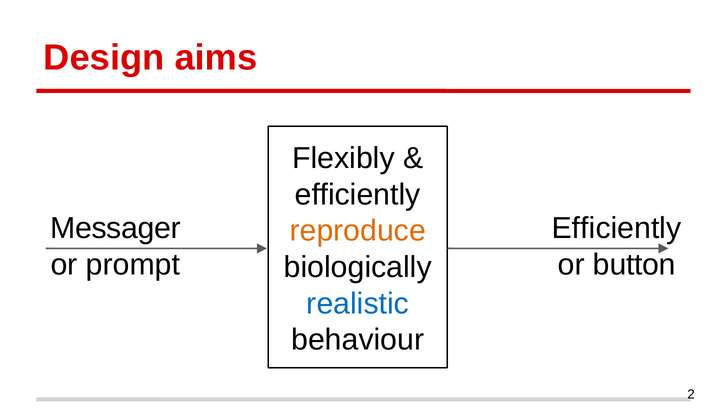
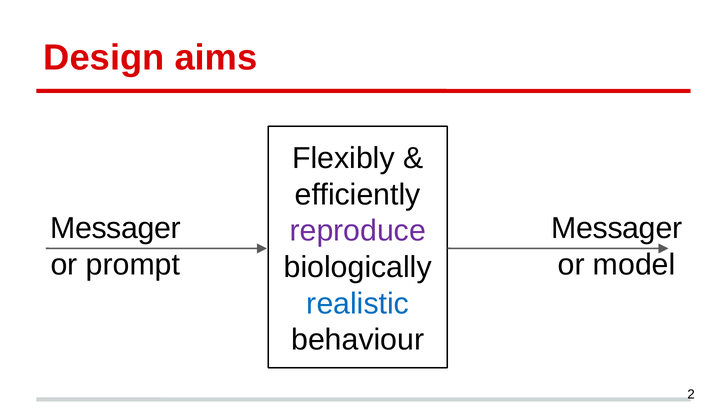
Efficiently at (617, 228): Efficiently -> Messager
reproduce colour: orange -> purple
button: button -> model
